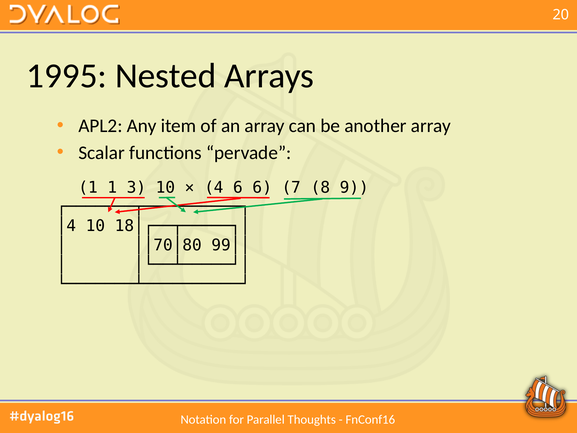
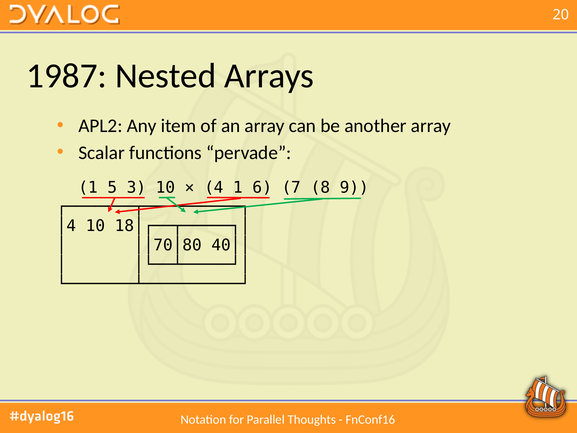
1995: 1995 -> 1987
1 1: 1 -> 5
4 6: 6 -> 1
99││: 99││ -> 40││
